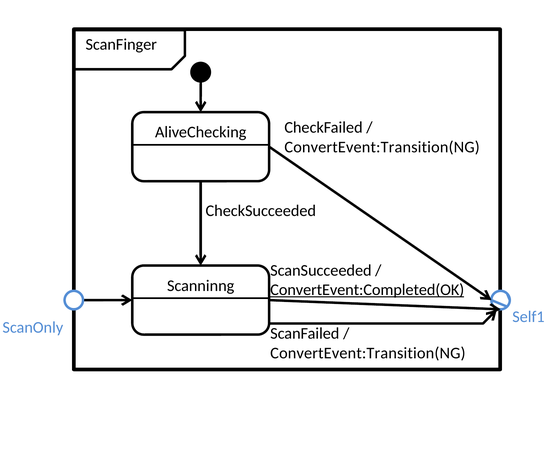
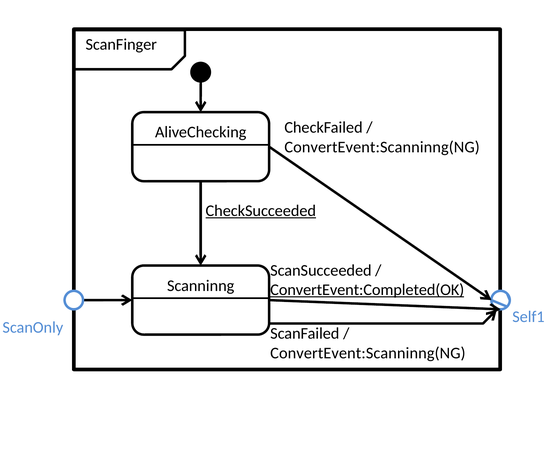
ConvertEvent:Transition(NG at (382, 147): ConvertEvent:Transition(NG -> ConvertEvent:Scanninng(NG
CheckSucceeded underline: none -> present
ConvertEvent:Transition(NG at (368, 353): ConvertEvent:Transition(NG -> ConvertEvent:Scanninng(NG
